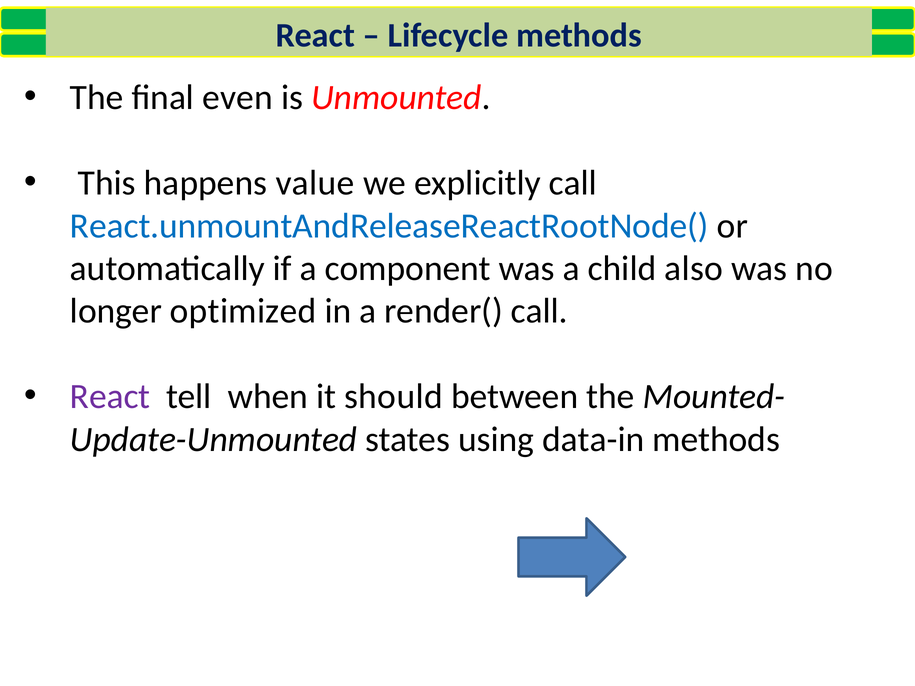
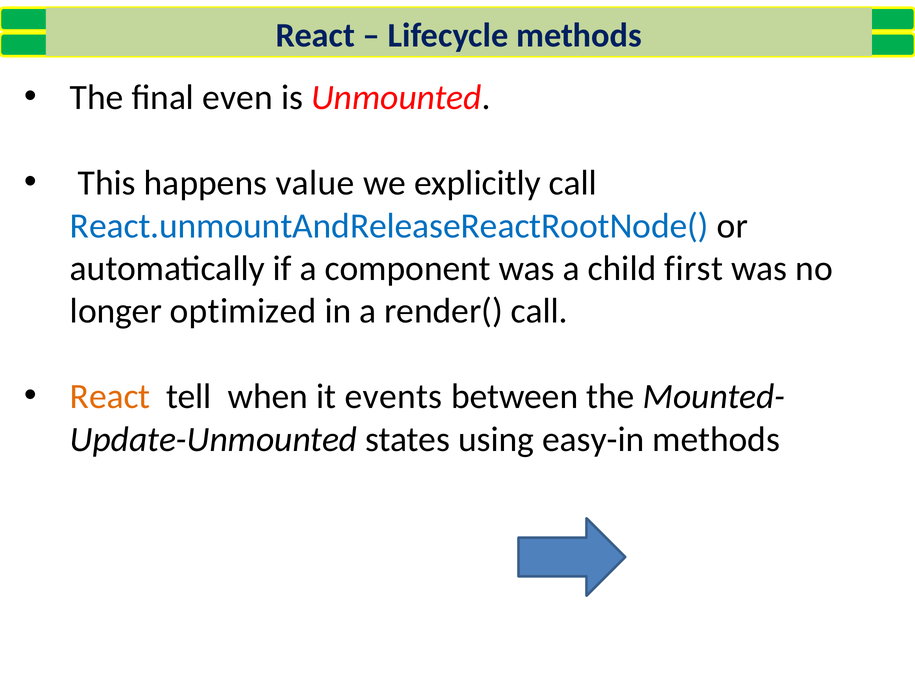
also: also -> first
React at (110, 397) colour: purple -> orange
should: should -> events
data-in: data-in -> easy-in
